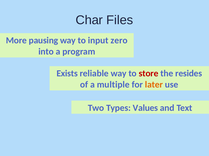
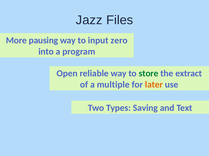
Char: Char -> Jazz
Exists: Exists -> Open
store colour: red -> green
resides: resides -> extract
Values: Values -> Saving
